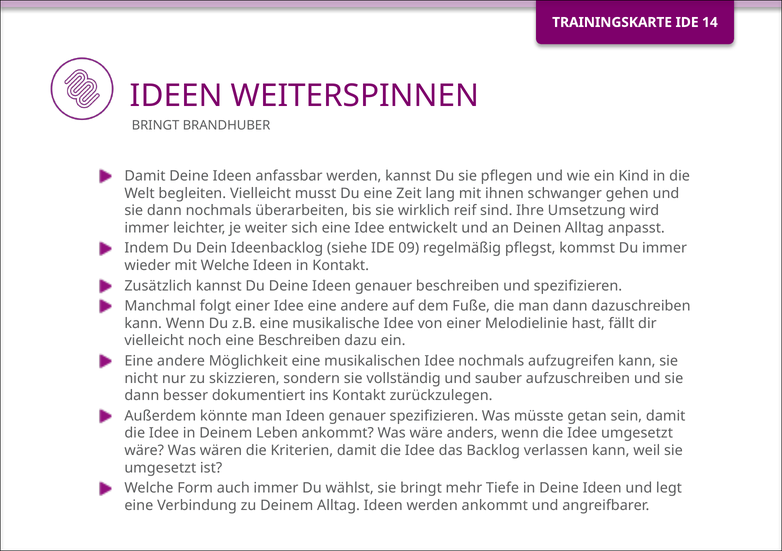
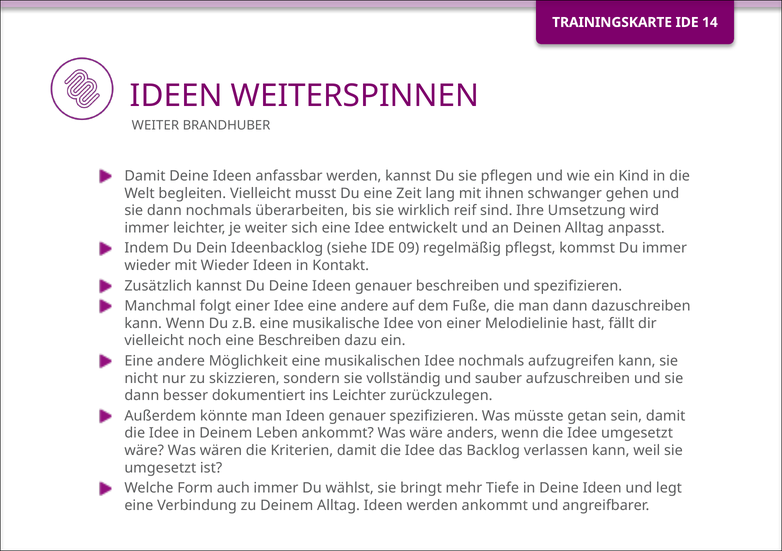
BRINGT at (156, 126): BRINGT -> WEITER
mit Welche: Welche -> Wieder
ins Kontakt: Kontakt -> Leichter
